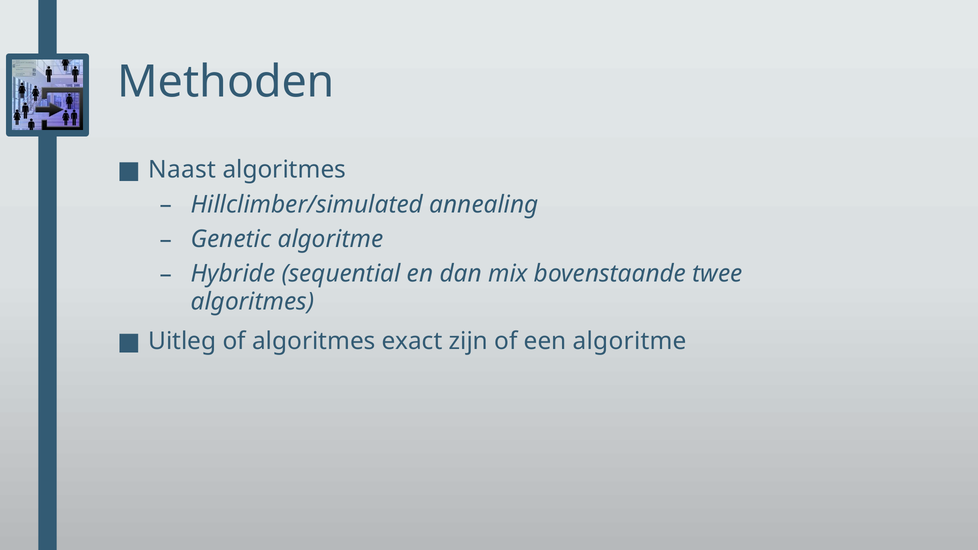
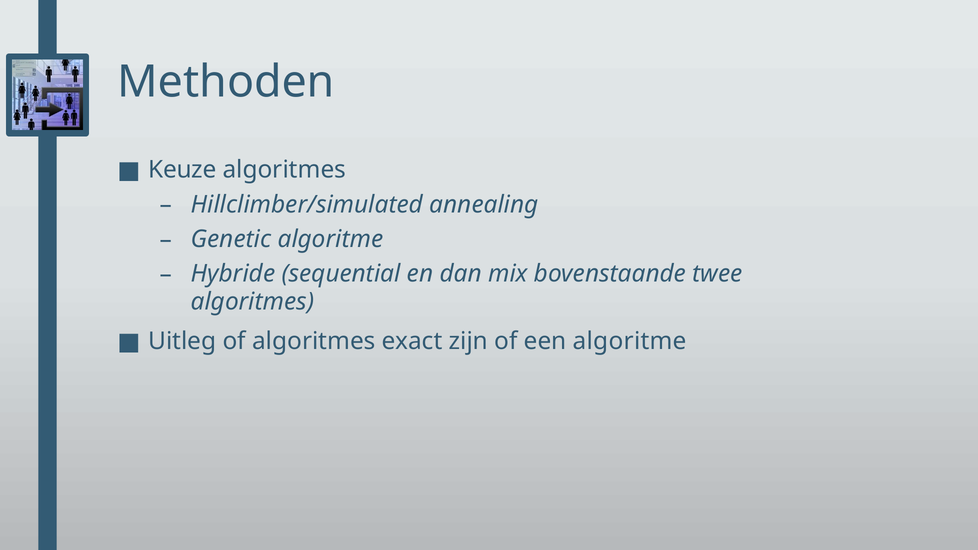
Naast: Naast -> Keuze
